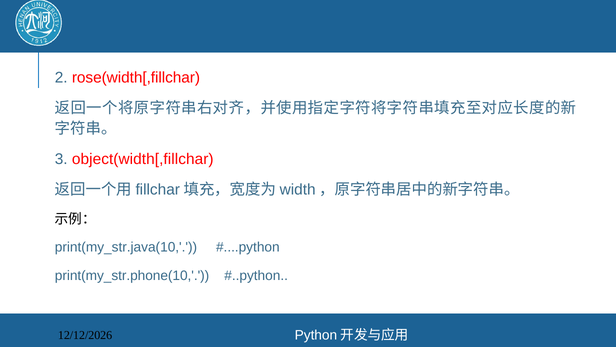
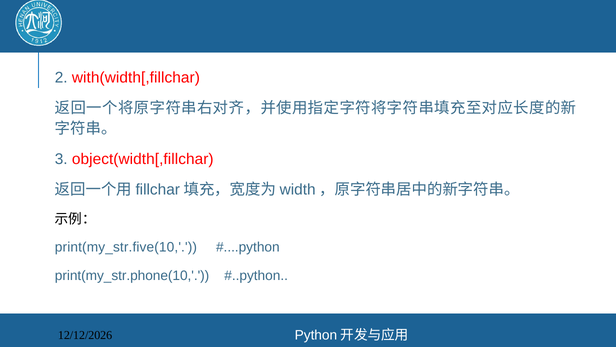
rose(width[,fillchar: rose(width[,fillchar -> with(width[,fillchar
print(my_str.java(10: print(my_str.java(10 -> print(my_str.five(10
